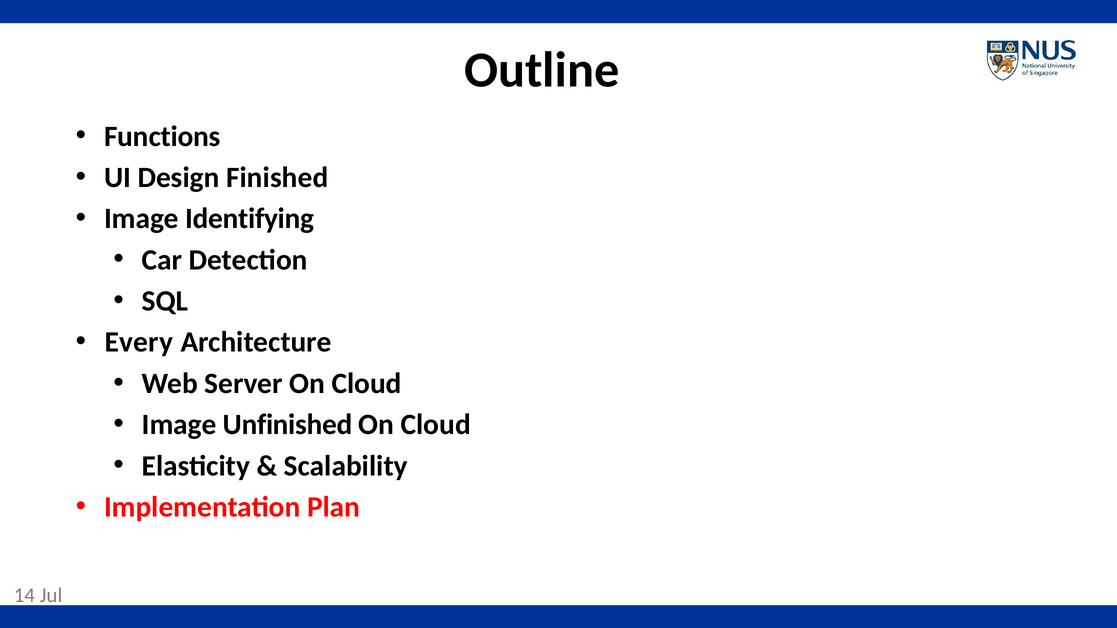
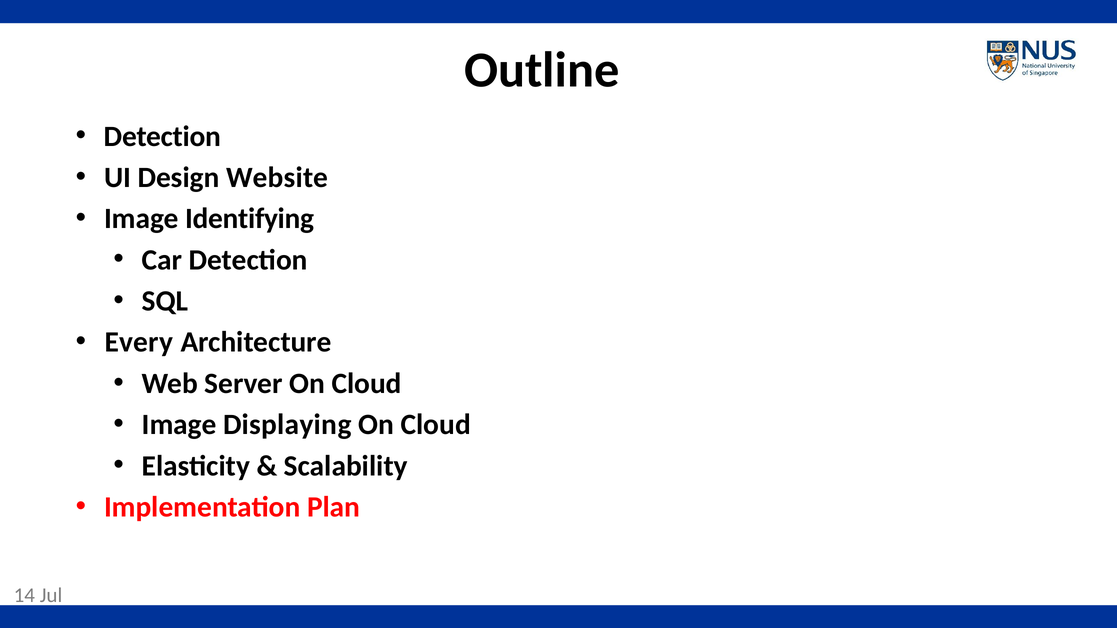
Functions at (162, 136): Functions -> Detection
Finished: Finished -> Website
Unfinished: Unfinished -> Displaying
